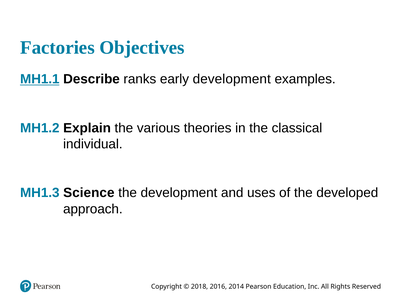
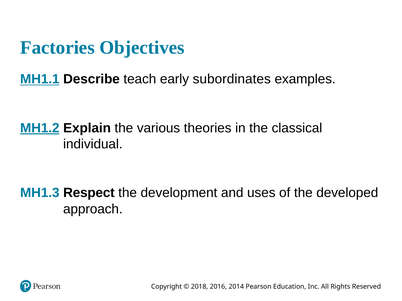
ranks: ranks -> teach
early development: development -> subordinates
MH1.2 underline: none -> present
Science: Science -> Respect
